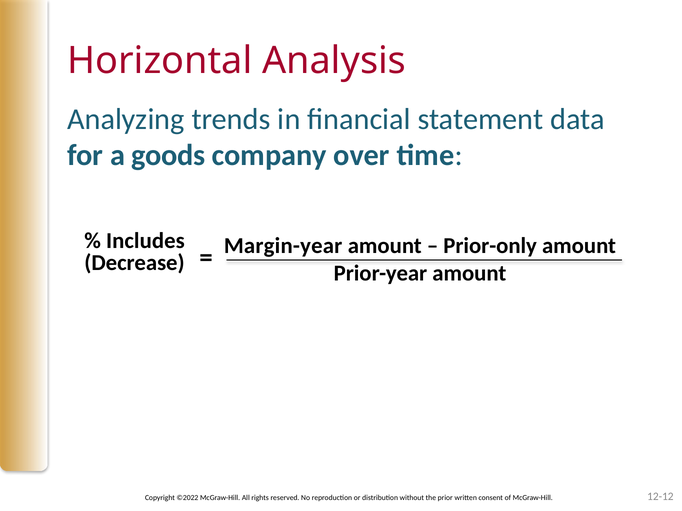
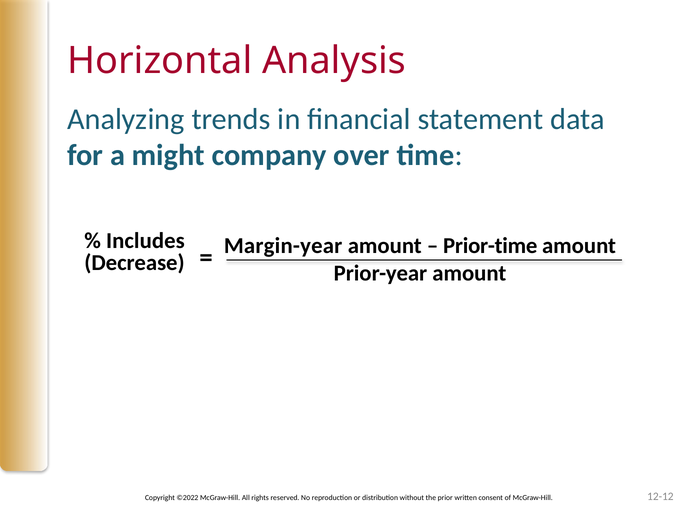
goods: goods -> might
Prior-only: Prior-only -> Prior-time
